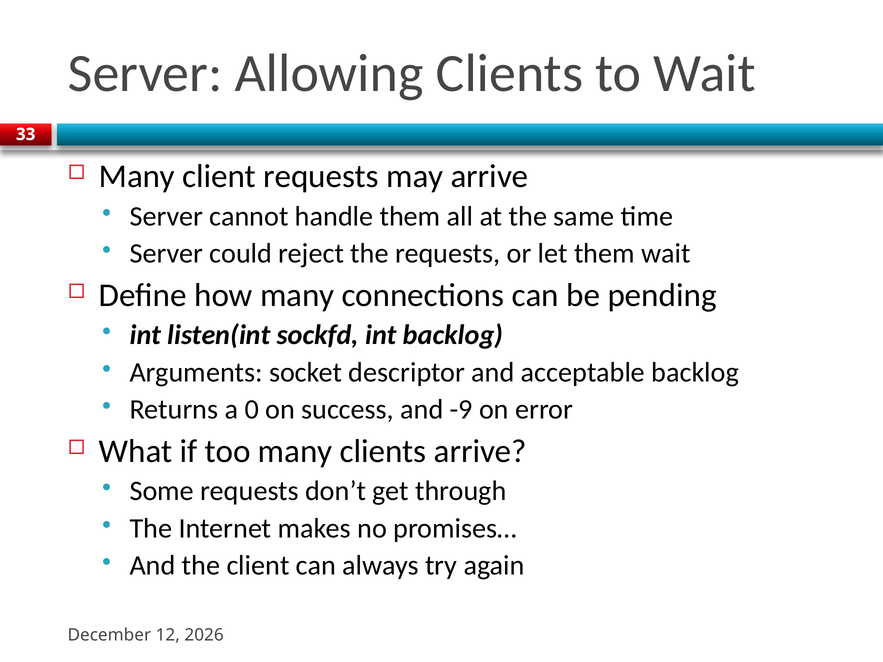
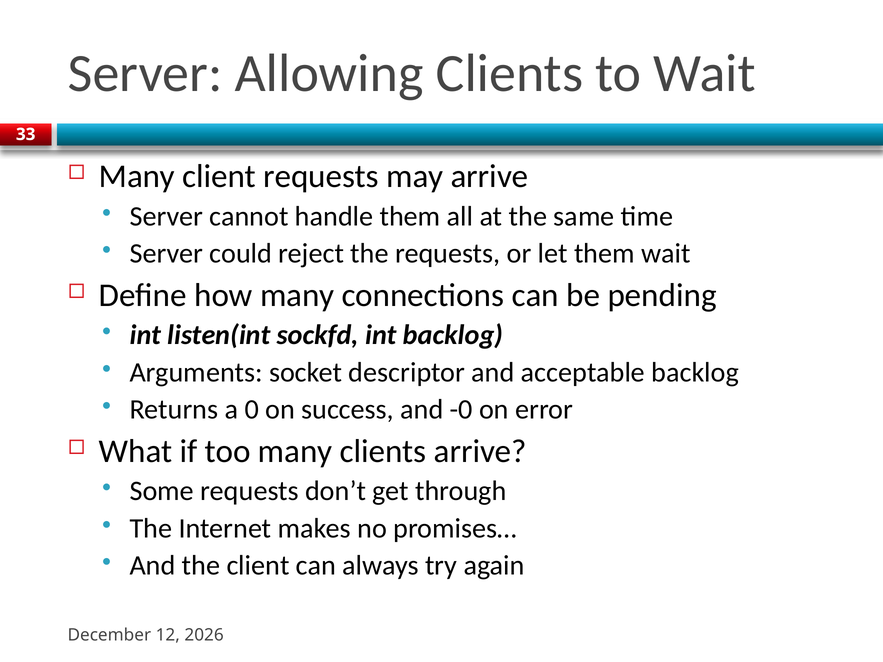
-9: -9 -> -0
